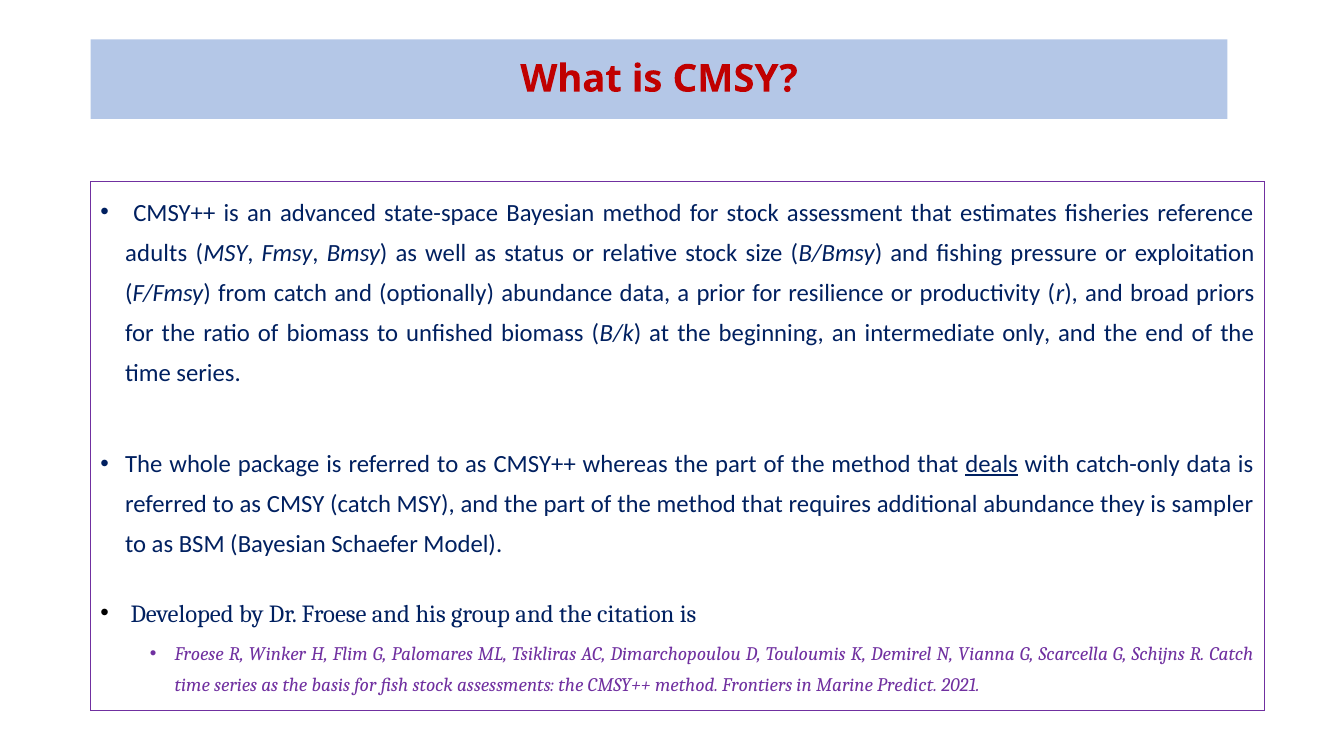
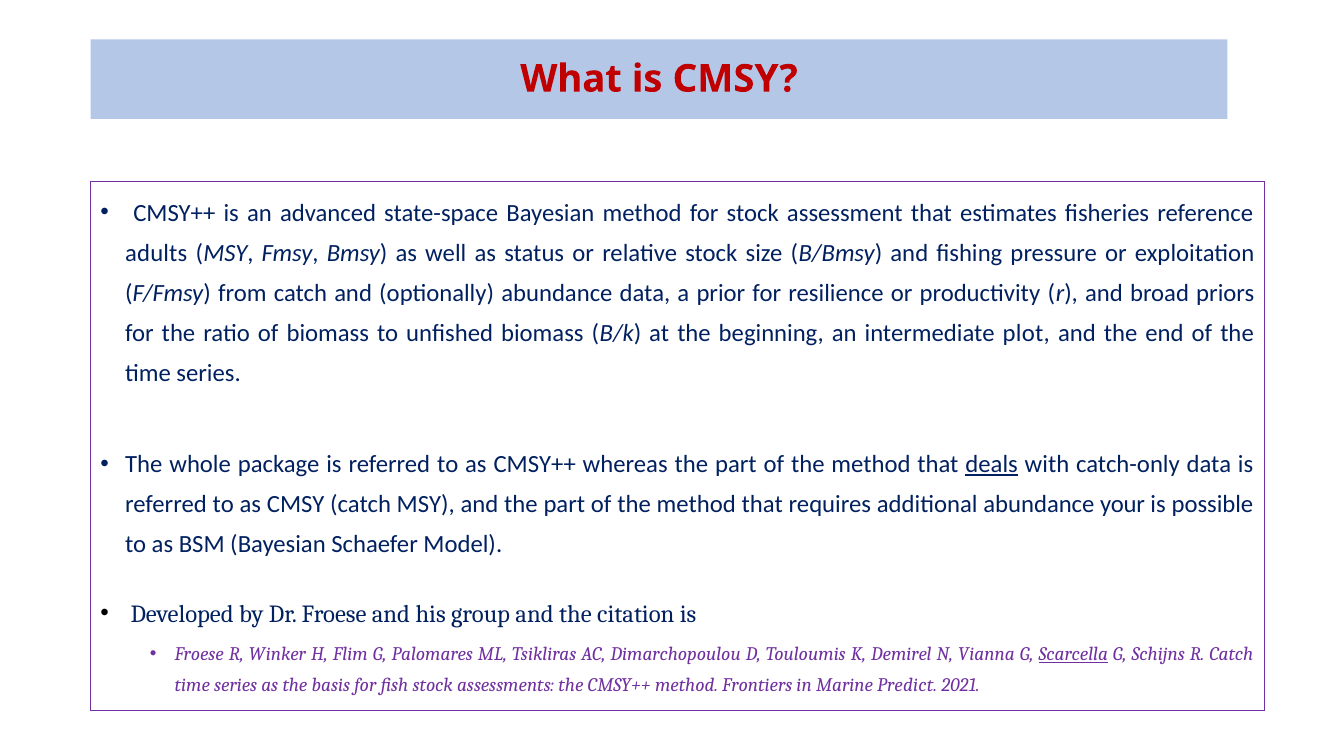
only: only -> plot
they: they -> your
sampler: sampler -> possible
Scarcella underline: none -> present
